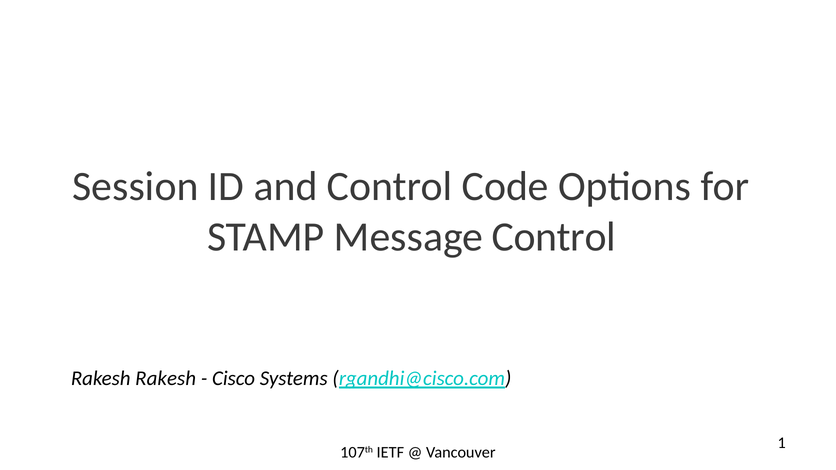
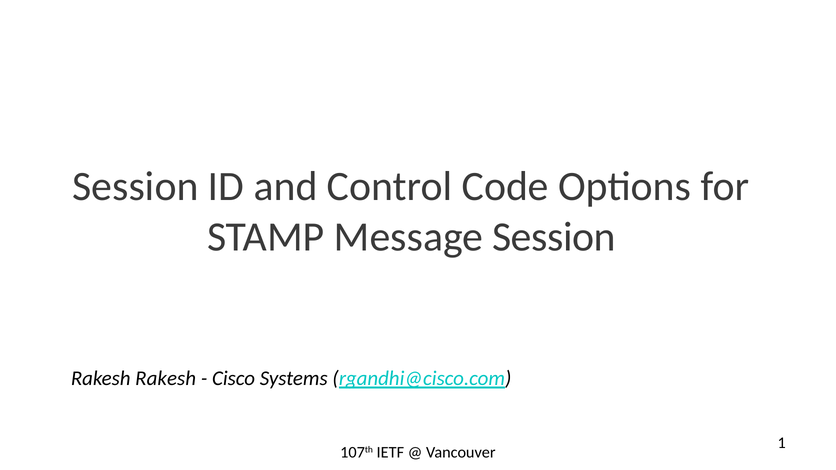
Message Control: Control -> Session
